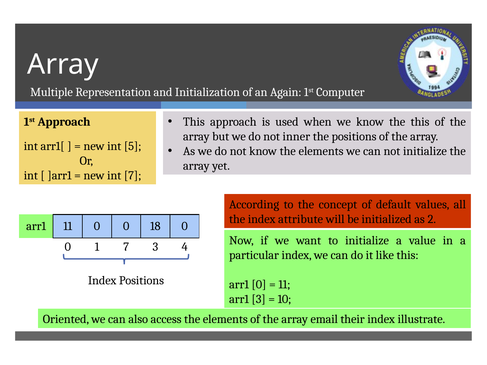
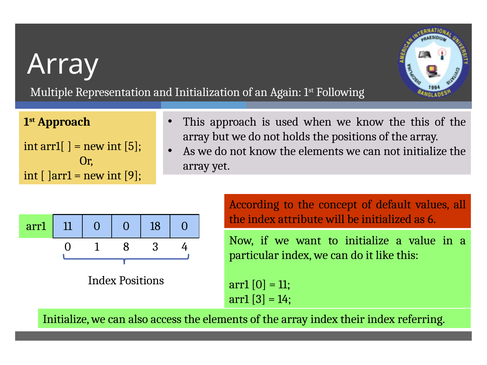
Computer: Computer -> Following
inner: inner -> holds
int 7: 7 -> 9
2: 2 -> 6
1 7: 7 -> 8
10: 10 -> 14
Oriented at (66, 319): Oriented -> Initialize
array email: email -> index
illustrate: illustrate -> referring
